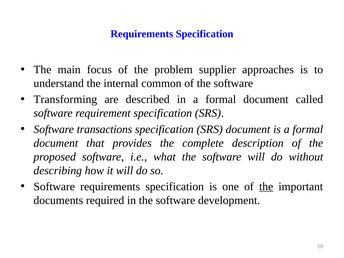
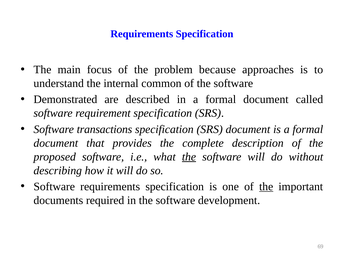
supplier: supplier -> because
Transforming: Transforming -> Demonstrated
the at (189, 157) underline: none -> present
